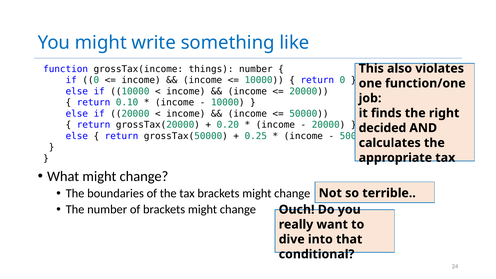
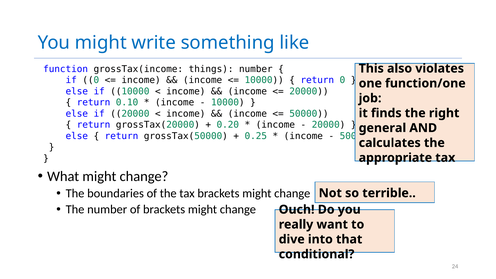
decided: decided -> general
